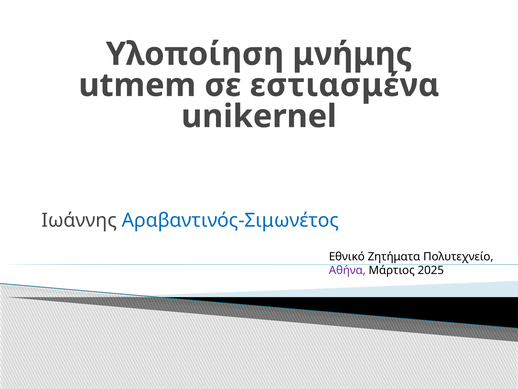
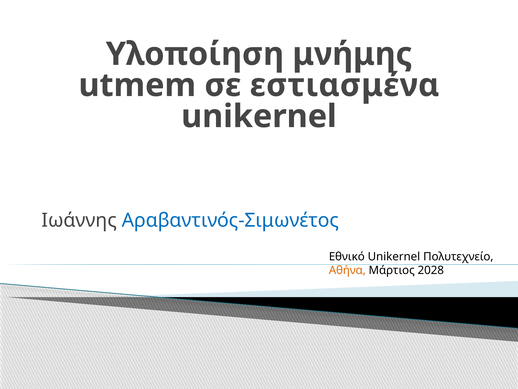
Εθνικό Ζητήματα: Ζητήματα -> Unikernel
Αθήνα colour: purple -> orange
2025: 2025 -> 2028
